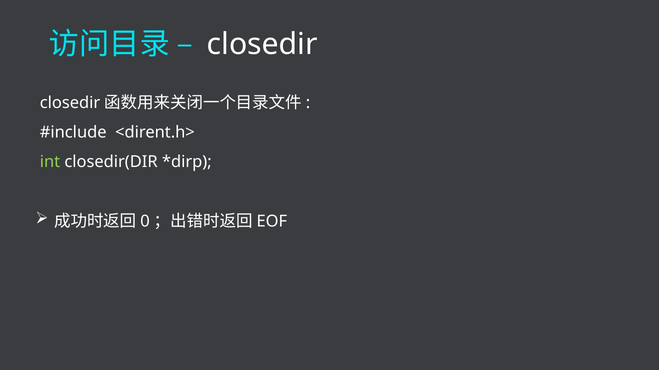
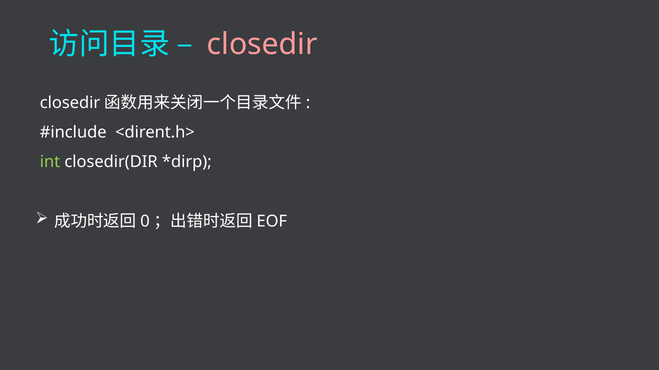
closedir at (262, 45) colour: white -> pink
